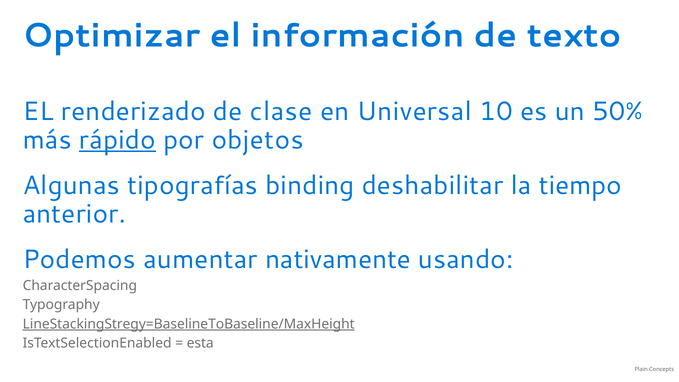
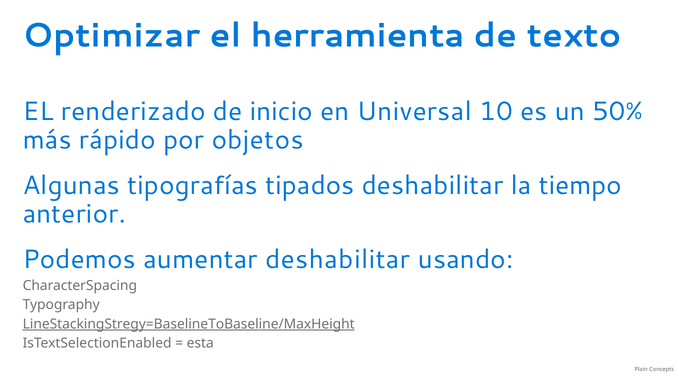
información: información -> herramienta
clase: clase -> inicio
rápido underline: present -> none
binding: binding -> tipados
aumentar nativamente: nativamente -> deshabilitar
